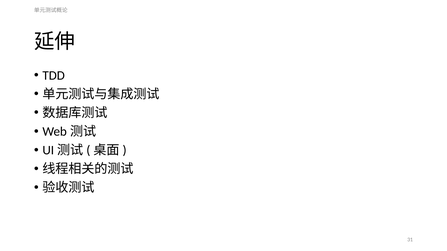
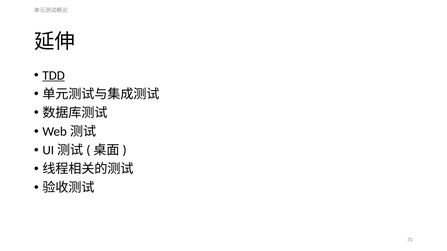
TDD underline: none -> present
